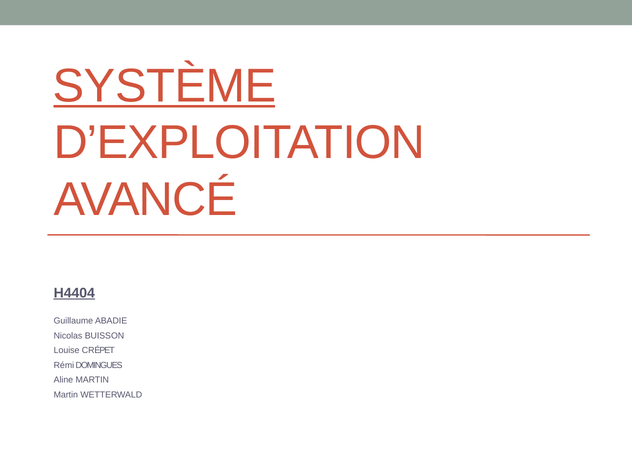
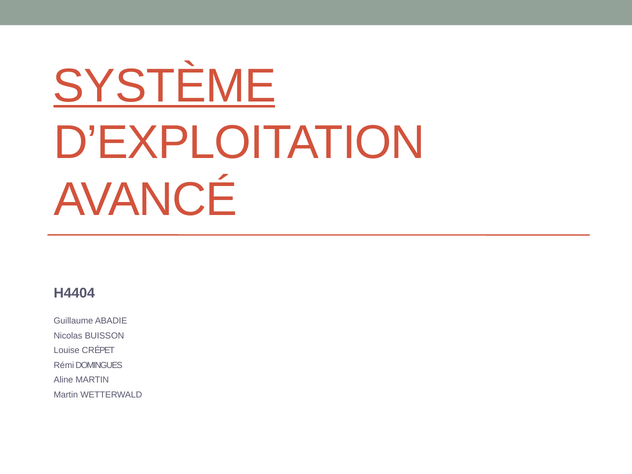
H4404 underline: present -> none
